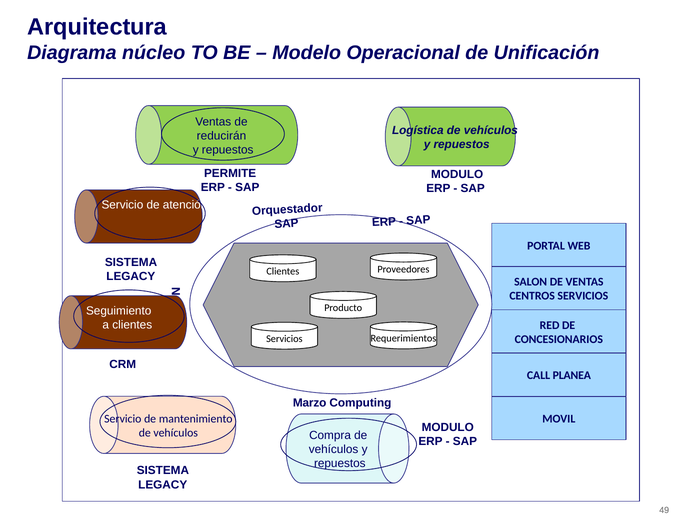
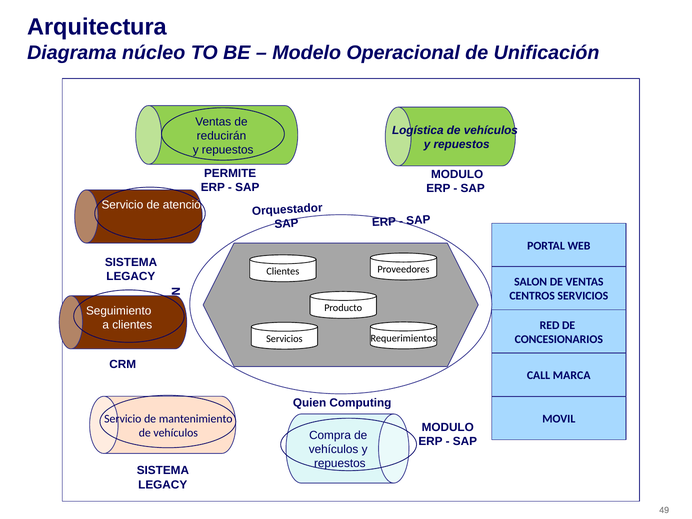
PLANEA: PLANEA -> MARCA
Marzo: Marzo -> Quien
